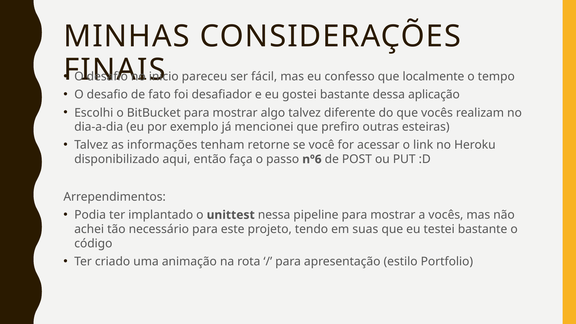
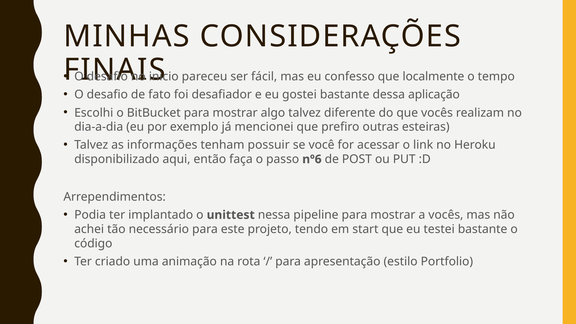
retorne: retorne -> possuir
suas: suas -> start
